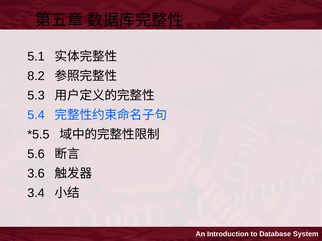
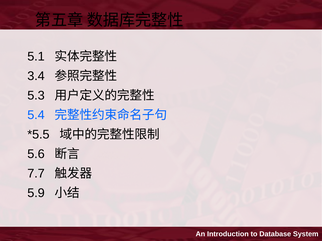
8.2: 8.2 -> 3.4
3.6: 3.6 -> 7.7
3.4: 3.4 -> 5.9
